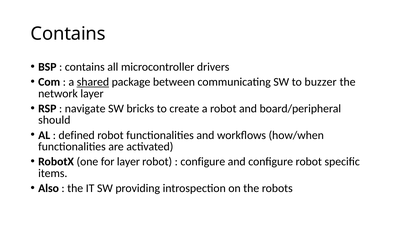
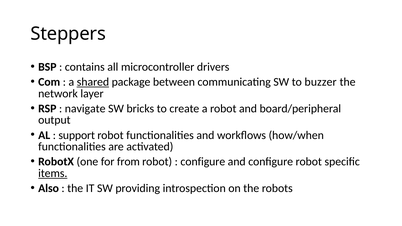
Contains at (68, 34): Contains -> Steppers
should: should -> output
defined: defined -> support
for layer: layer -> from
items underline: none -> present
